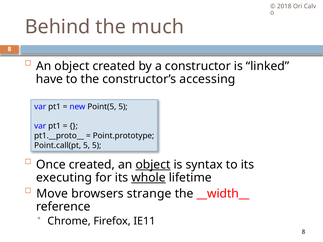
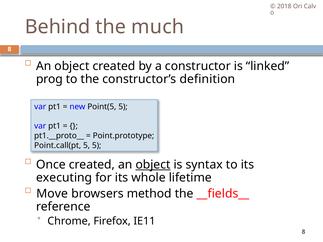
have: have -> prog
accessing: accessing -> definition
whole underline: present -> none
strange: strange -> method
__width__: __width__ -> __fields__
